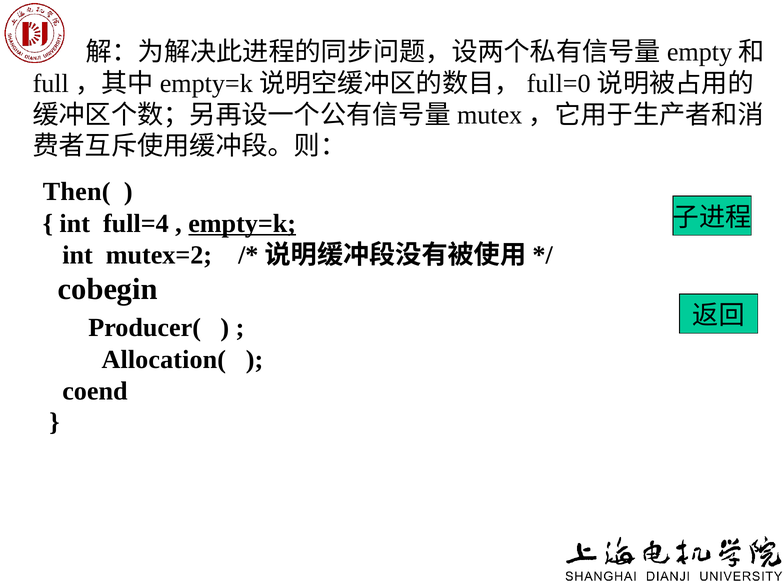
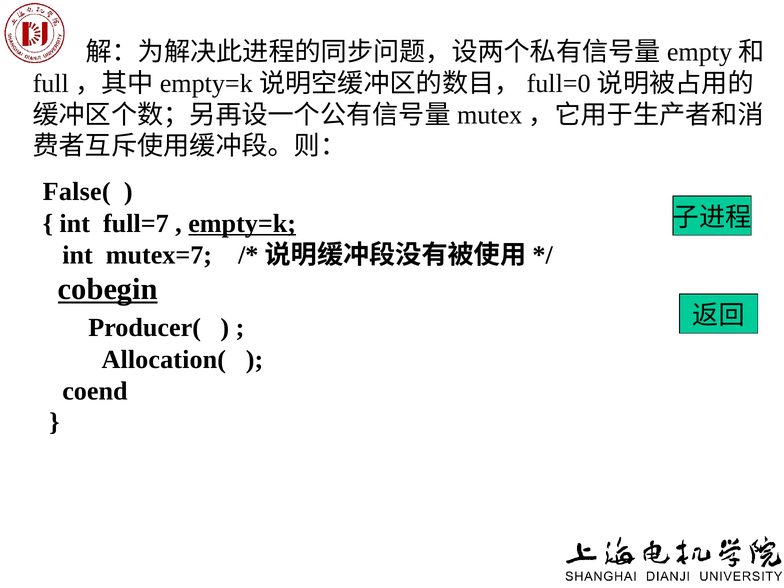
Then(: Then( -> False(
full=4: full=4 -> full=7
mutex=2: mutex=2 -> mutex=7
cobegin underline: none -> present
